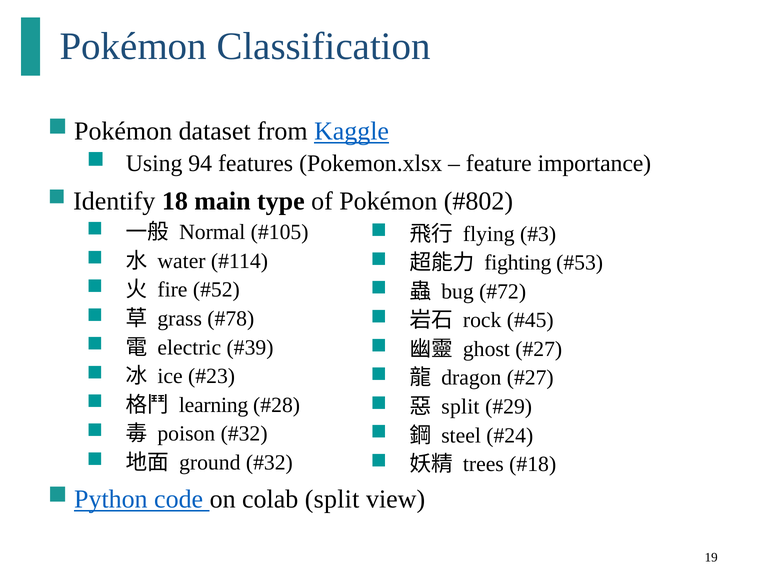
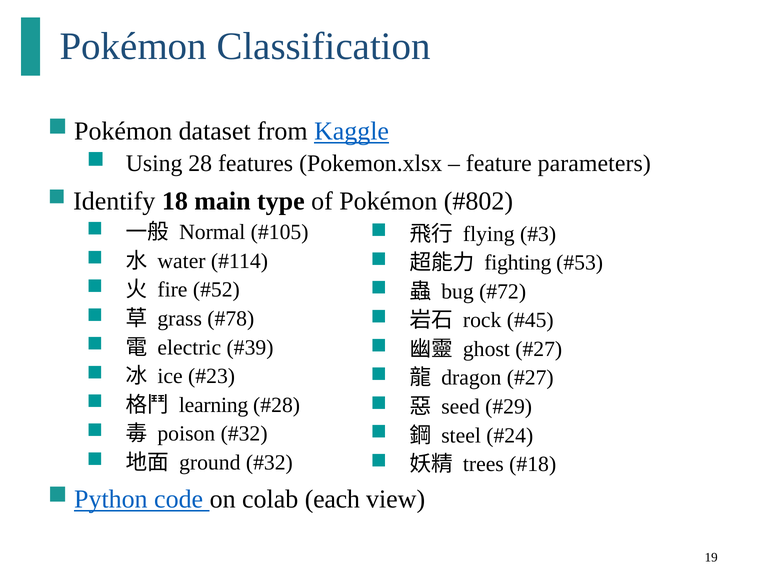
94: 94 -> 28
importance: importance -> parameters
split at (460, 407): split -> seed
colab split: split -> each
